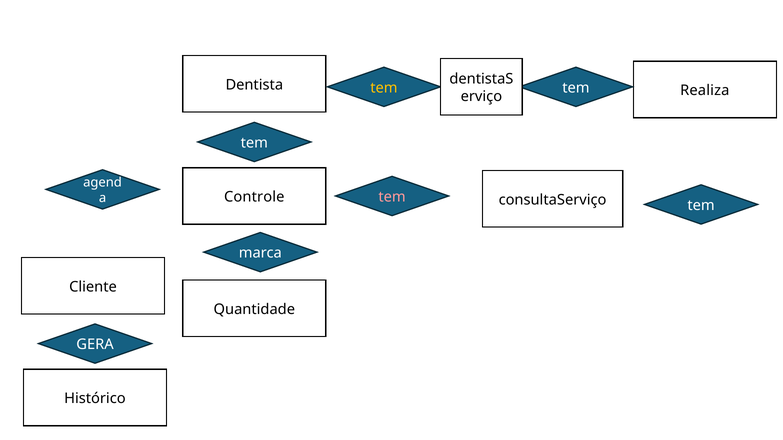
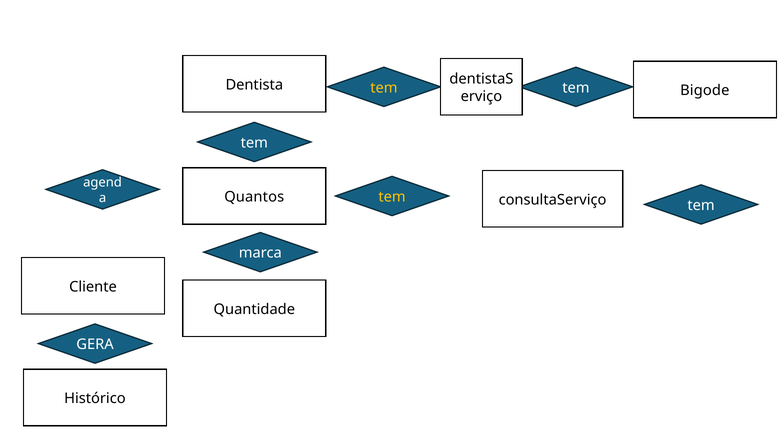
Realiza: Realiza -> Bigode
Controle: Controle -> Quantos
tem at (392, 197) colour: pink -> yellow
